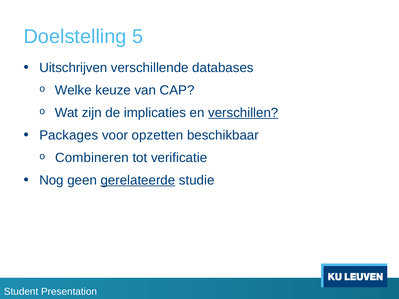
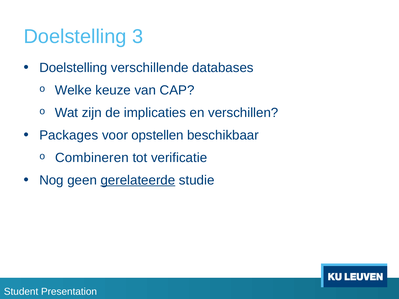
5: 5 -> 3
Uitschrijven at (73, 68): Uitschrijven -> Doelstelling
verschillen underline: present -> none
opzetten: opzetten -> opstellen
